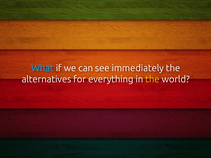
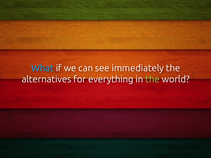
the at (153, 79) colour: yellow -> light green
